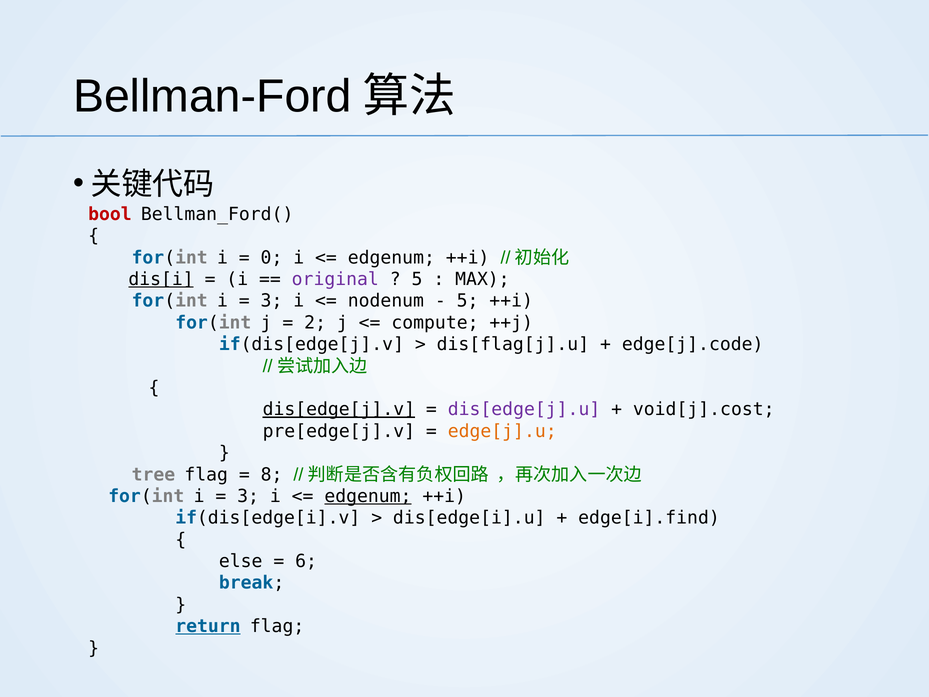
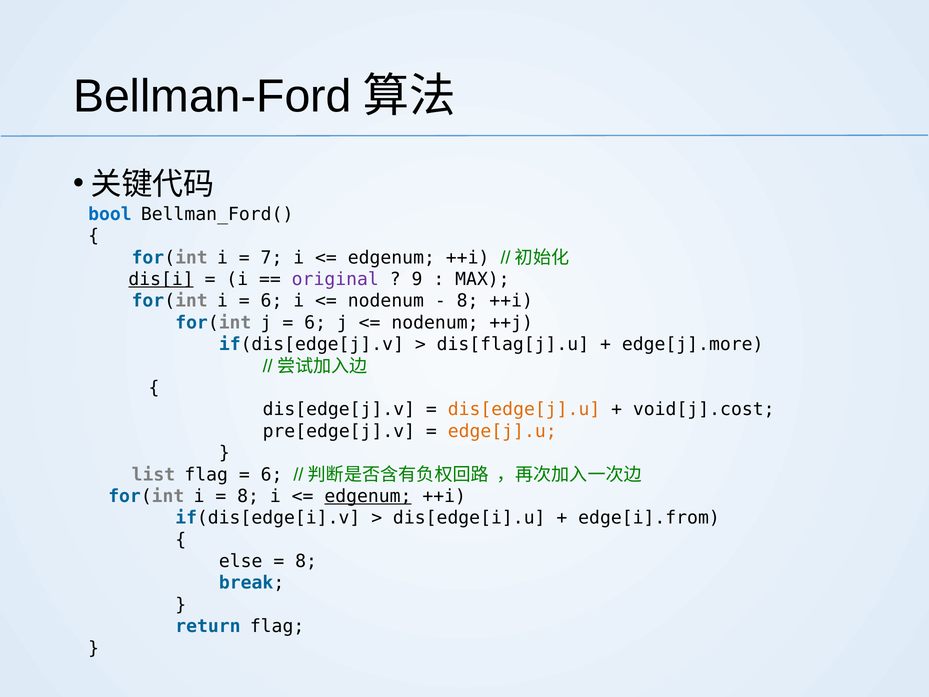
bool colour: red -> blue
0: 0 -> 7
5 at (417, 279): 5 -> 9
3 at (271, 301): 3 -> 6
5 at (468, 301): 5 -> 8
2 at (315, 323): 2 -> 6
compute at (435, 323): compute -> nodenum
edge[j].code: edge[j].code -> edge[j].more
dis[edge[j].v underline: present -> none
dis[edge[j].u colour: purple -> orange
tree: tree -> list
8 at (272, 474): 8 -> 6
3 at (248, 496): 3 -> 8
edge[i].find: edge[i].find -> edge[i].from
6 at (306, 561): 6 -> 8
return underline: present -> none
